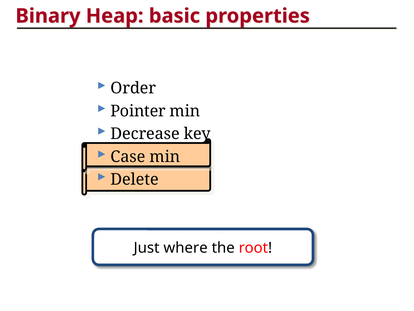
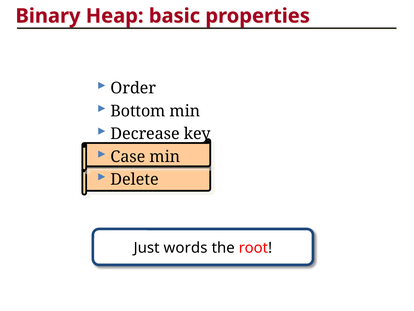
Pointer: Pointer -> Bottom
where: where -> words
